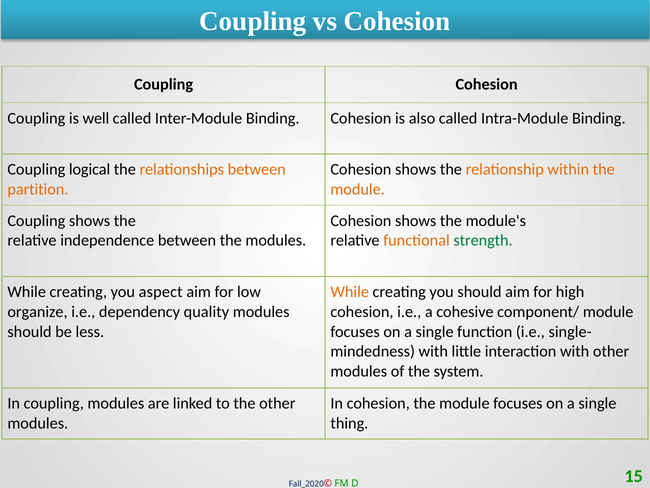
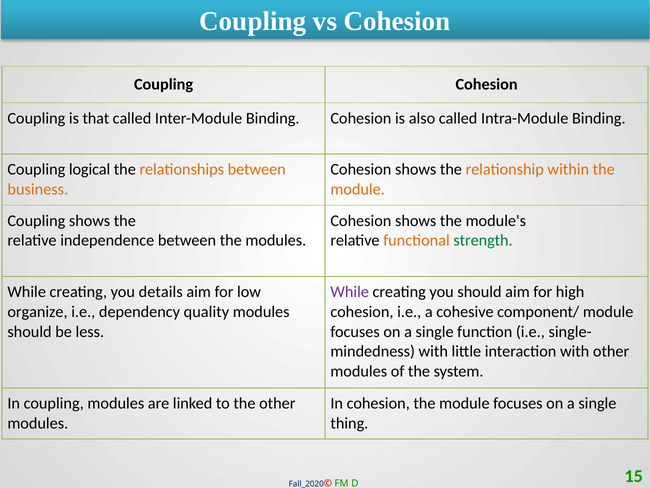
well: well -> that
partition: partition -> business
aspect: aspect -> details
While at (350, 292) colour: orange -> purple
